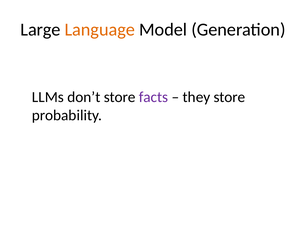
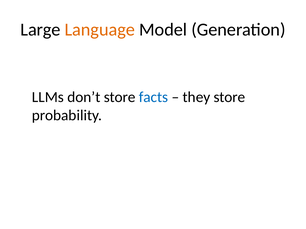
facts colour: purple -> blue
